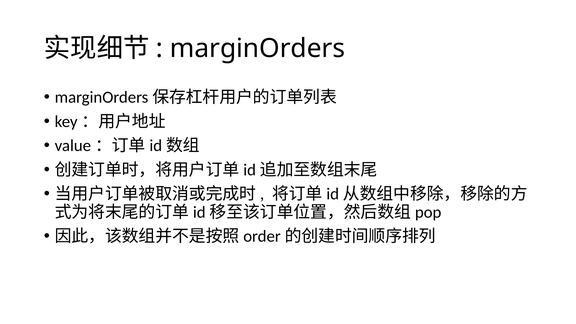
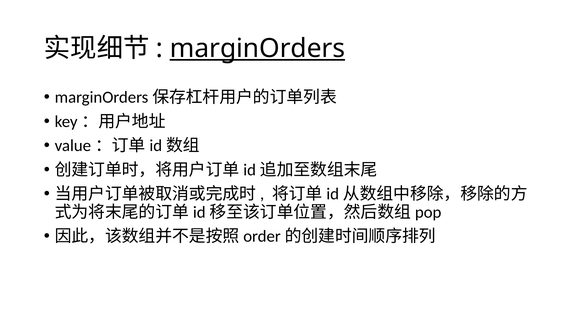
marginOrders underline: none -> present
